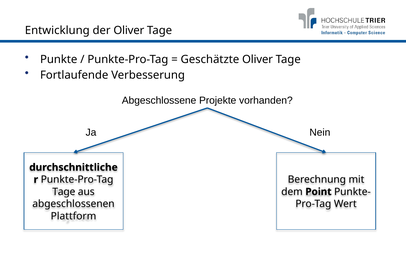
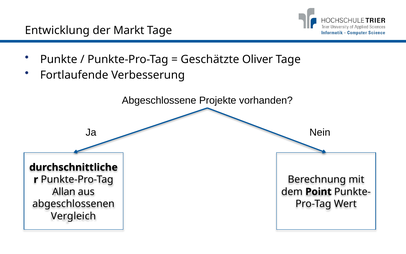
der Oliver: Oliver -> Markt
Tage at (64, 192): Tage -> Allan
Plattform: Plattform -> Vergleich
